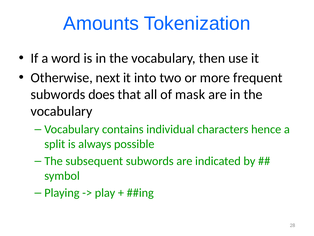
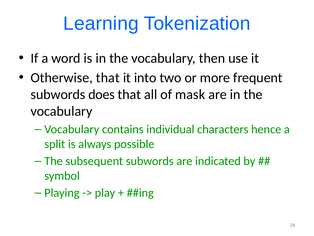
Amounts: Amounts -> Learning
Otherwise next: next -> that
